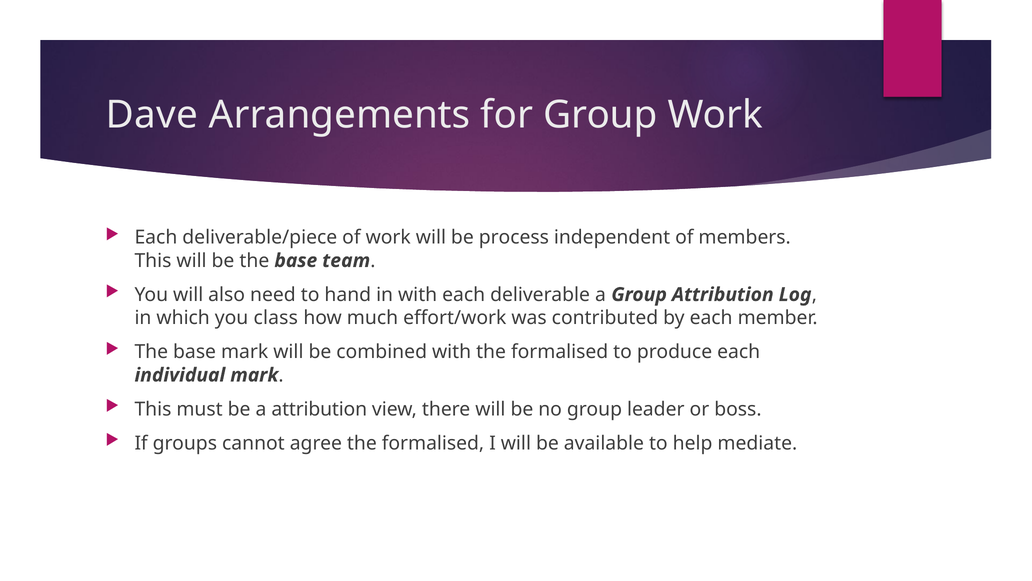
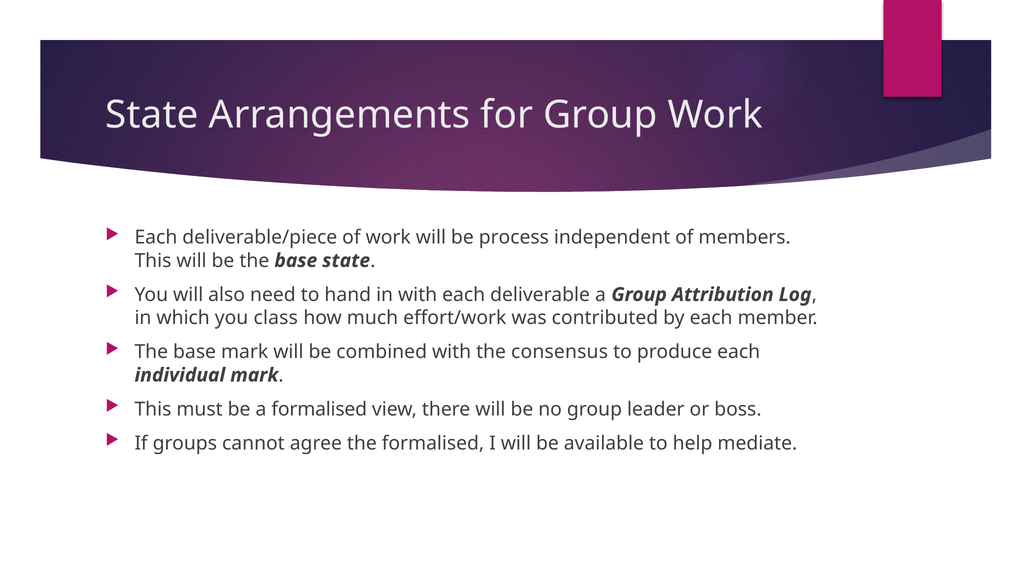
Dave at (152, 115): Dave -> State
base team: team -> state
with the formalised: formalised -> consensus
a attribution: attribution -> formalised
